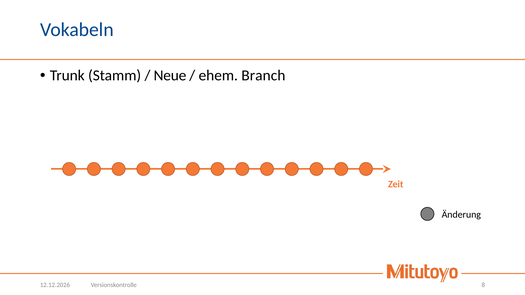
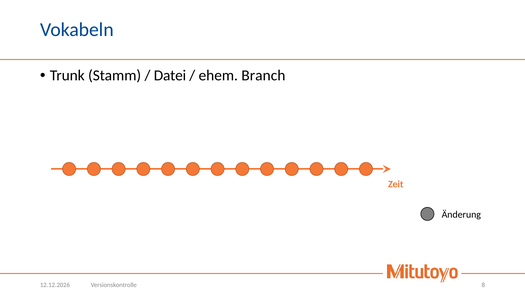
Neue: Neue -> Datei
